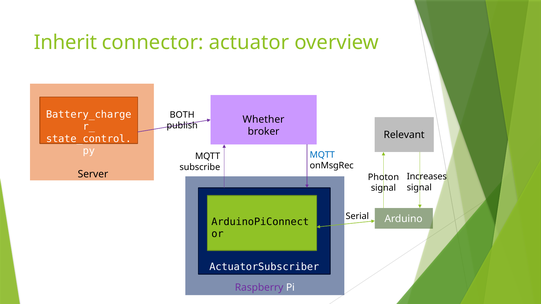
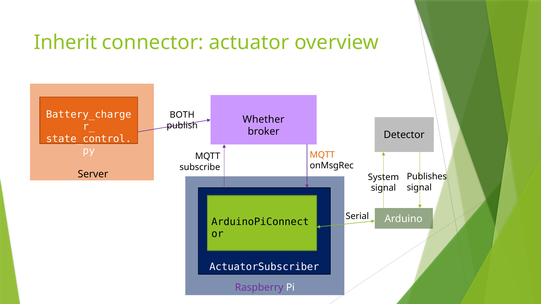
Relevant: Relevant -> Detector
MQTT at (322, 155) colour: blue -> orange
Increases: Increases -> Publishes
Photon: Photon -> System
